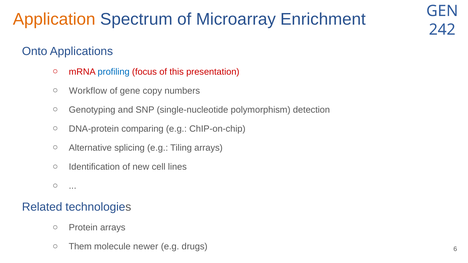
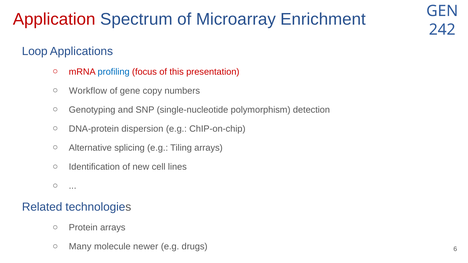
Application colour: orange -> red
Onto: Onto -> Loop
comparing: comparing -> dispersion
Them: Them -> Many
